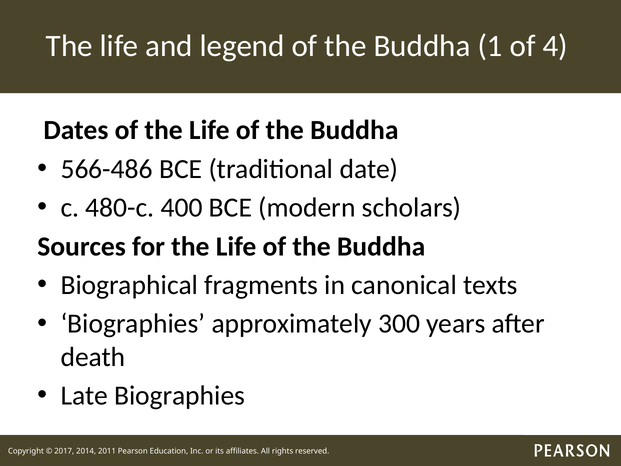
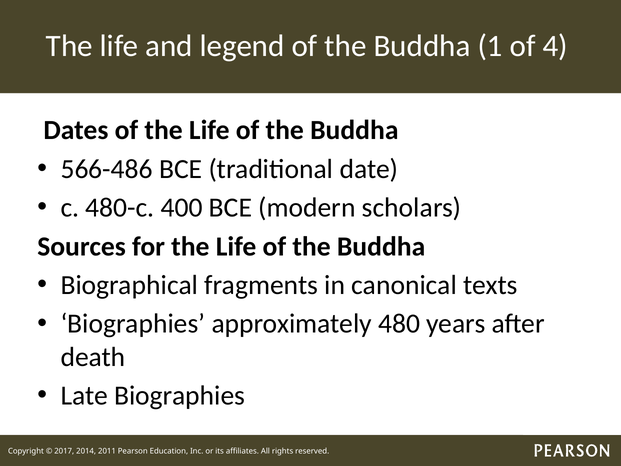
300: 300 -> 480
